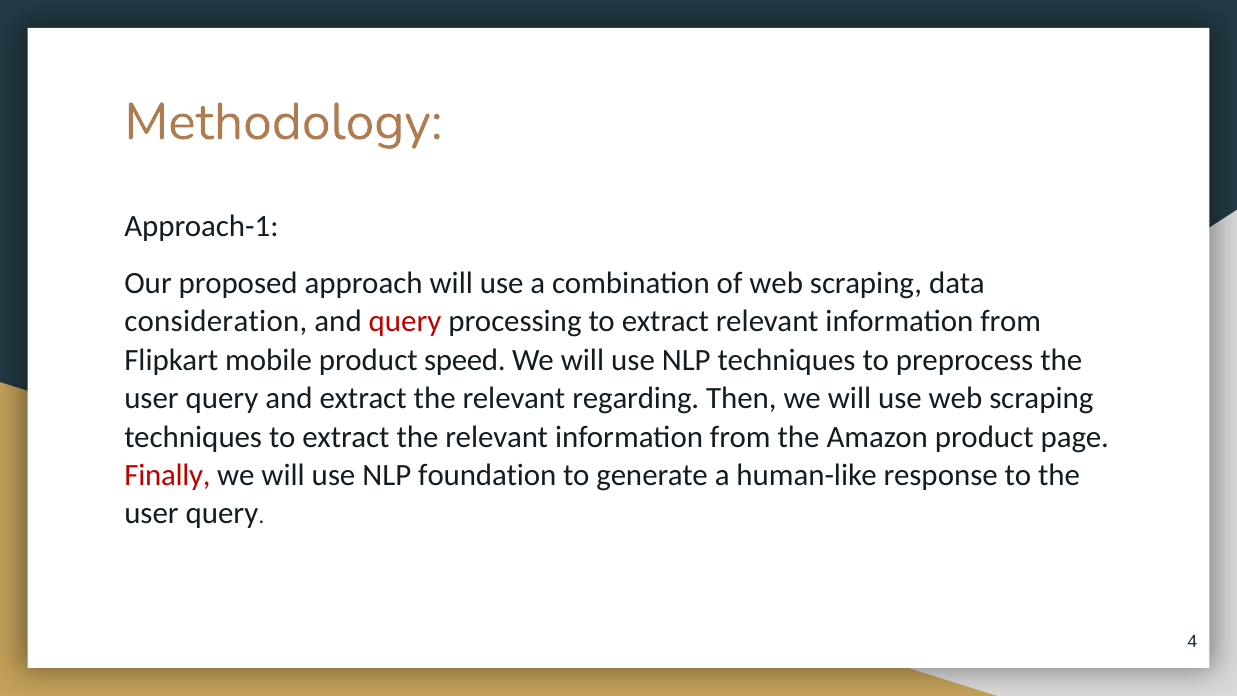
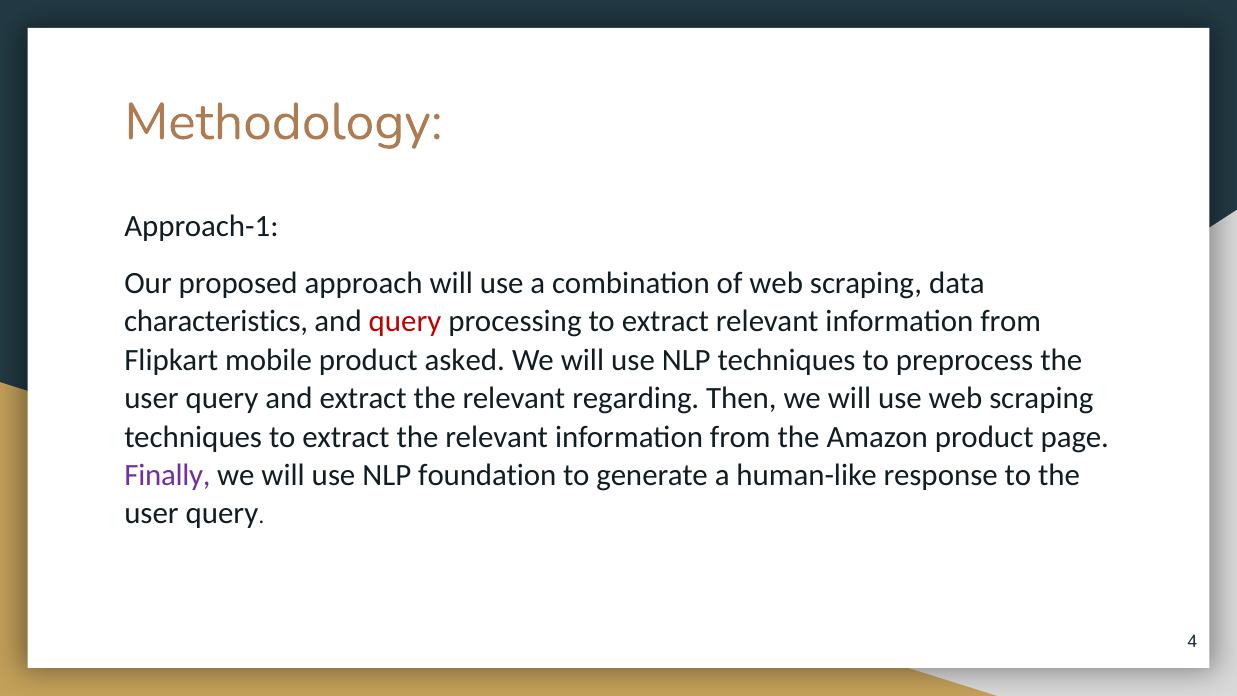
consideration: consideration -> characteristics
speed: speed -> asked
Finally colour: red -> purple
